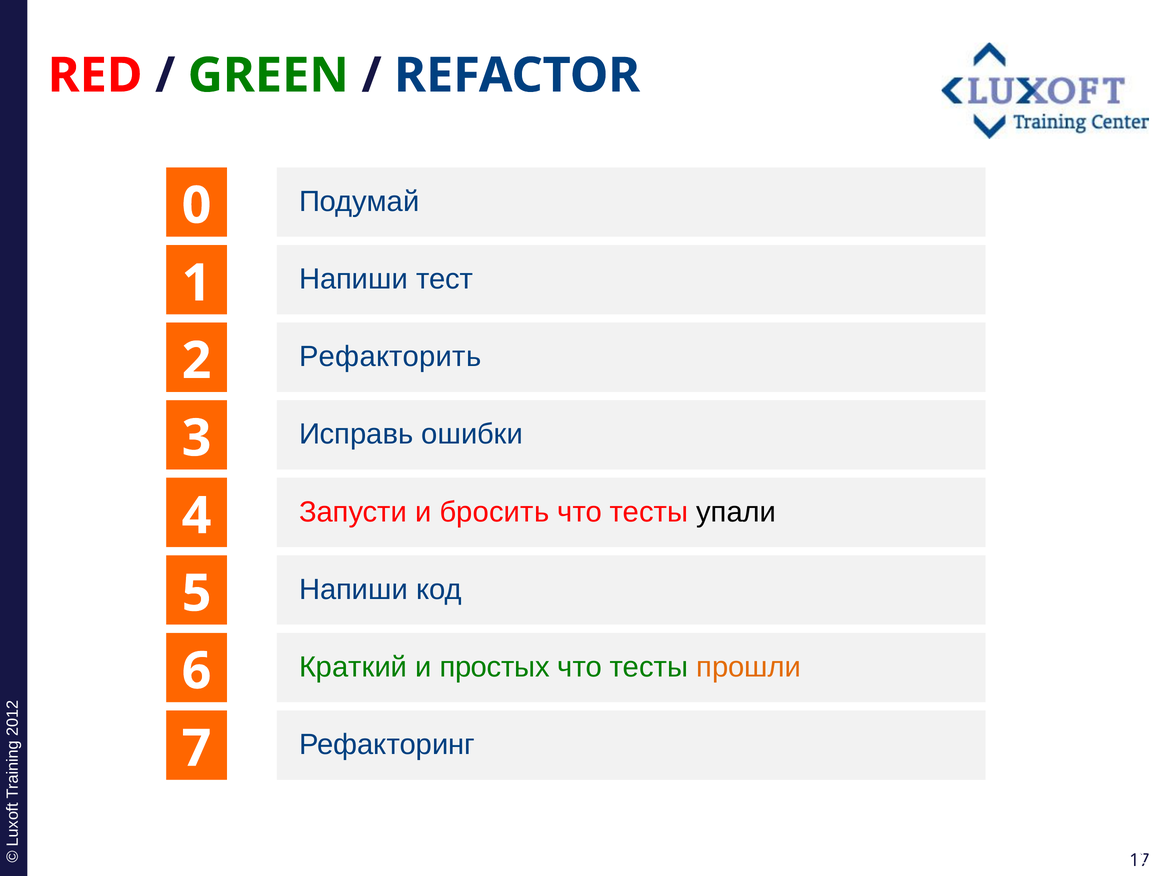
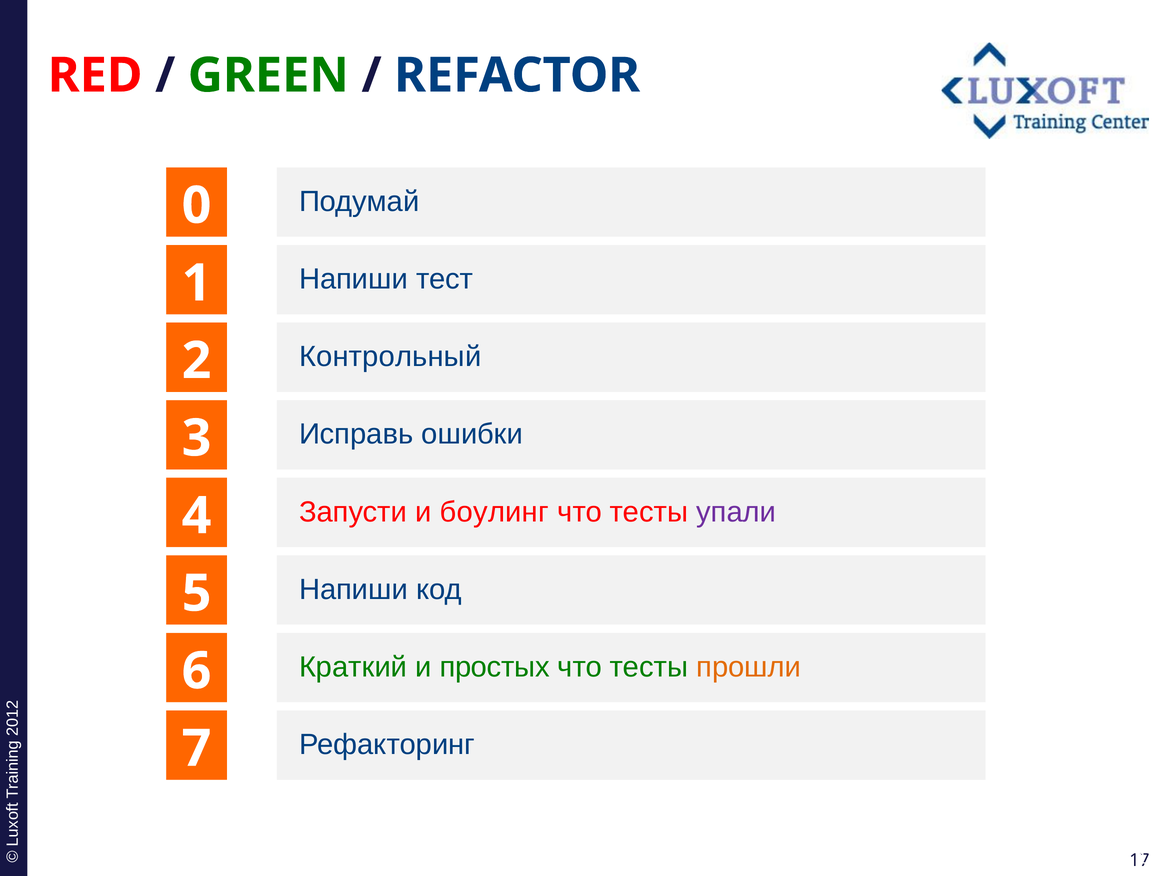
Рефакторить: Рефакторить -> Контрольный
бросить: бросить -> боулинг
упали colour: black -> purple
